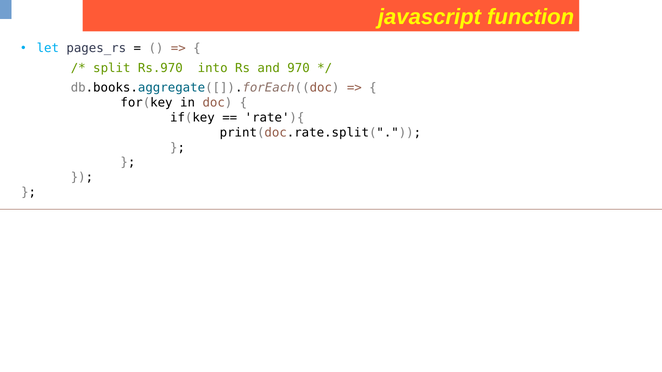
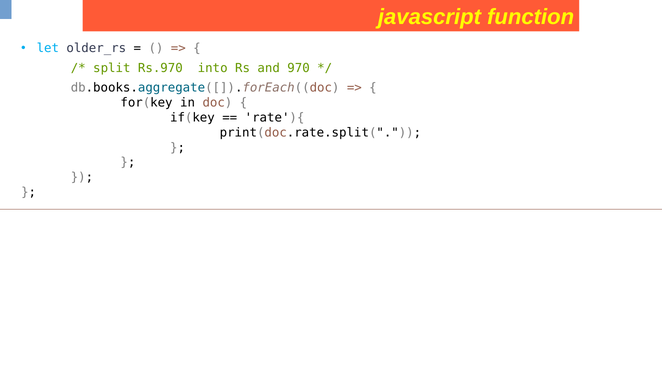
pages_rs: pages_rs -> older_rs
